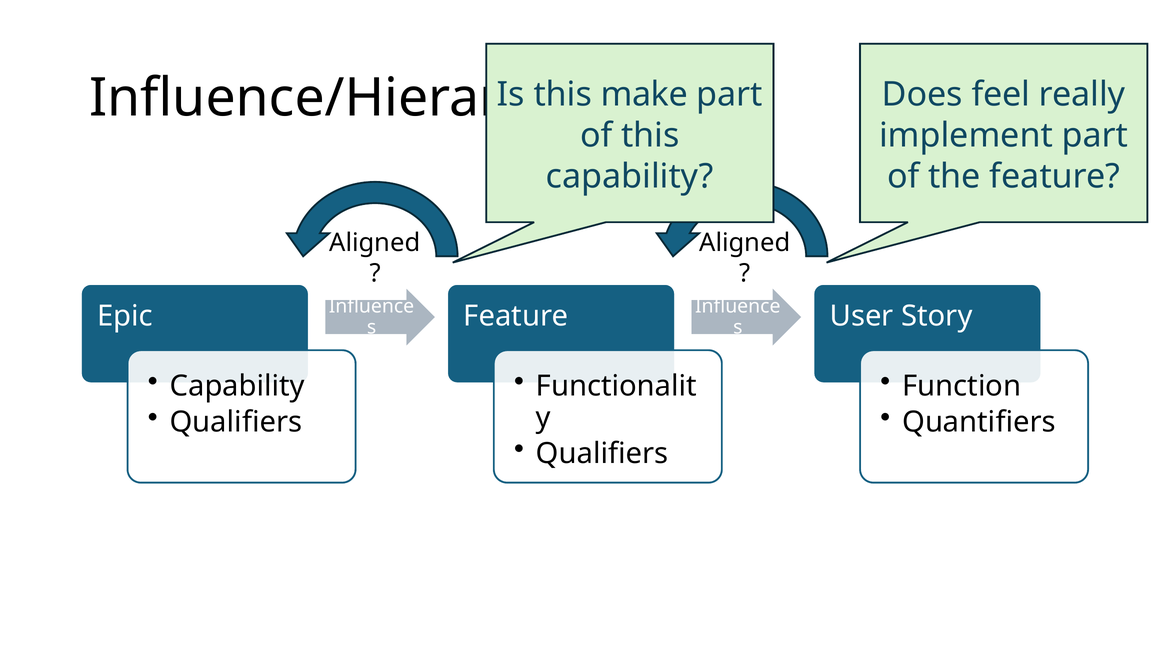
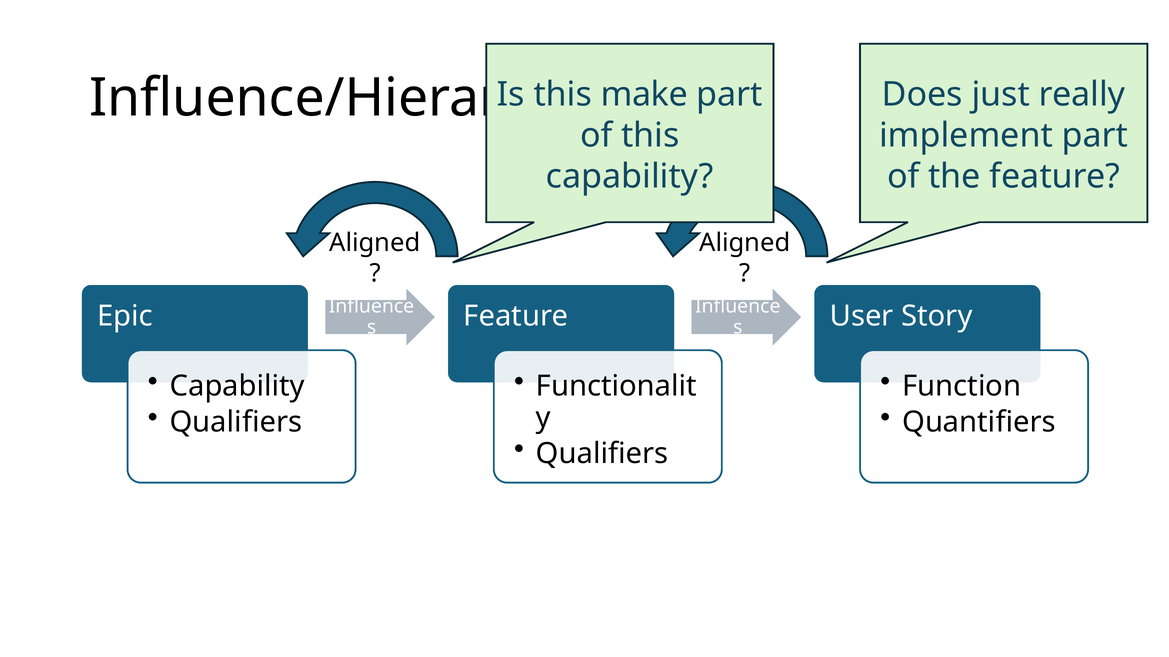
feel: feel -> just
